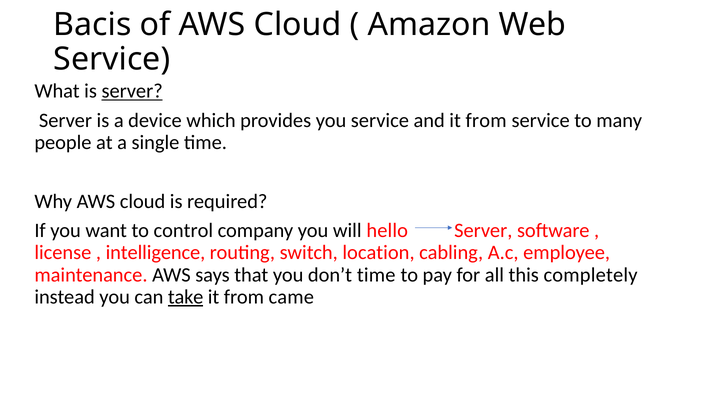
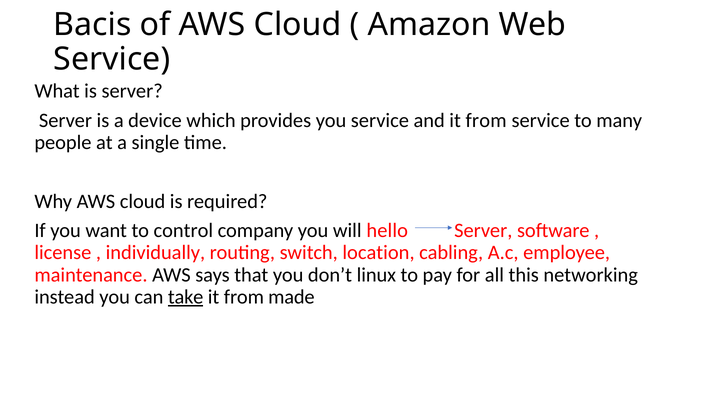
server at (132, 91) underline: present -> none
intelligence: intelligence -> individually
don’t time: time -> linux
completely: completely -> networking
came: came -> made
